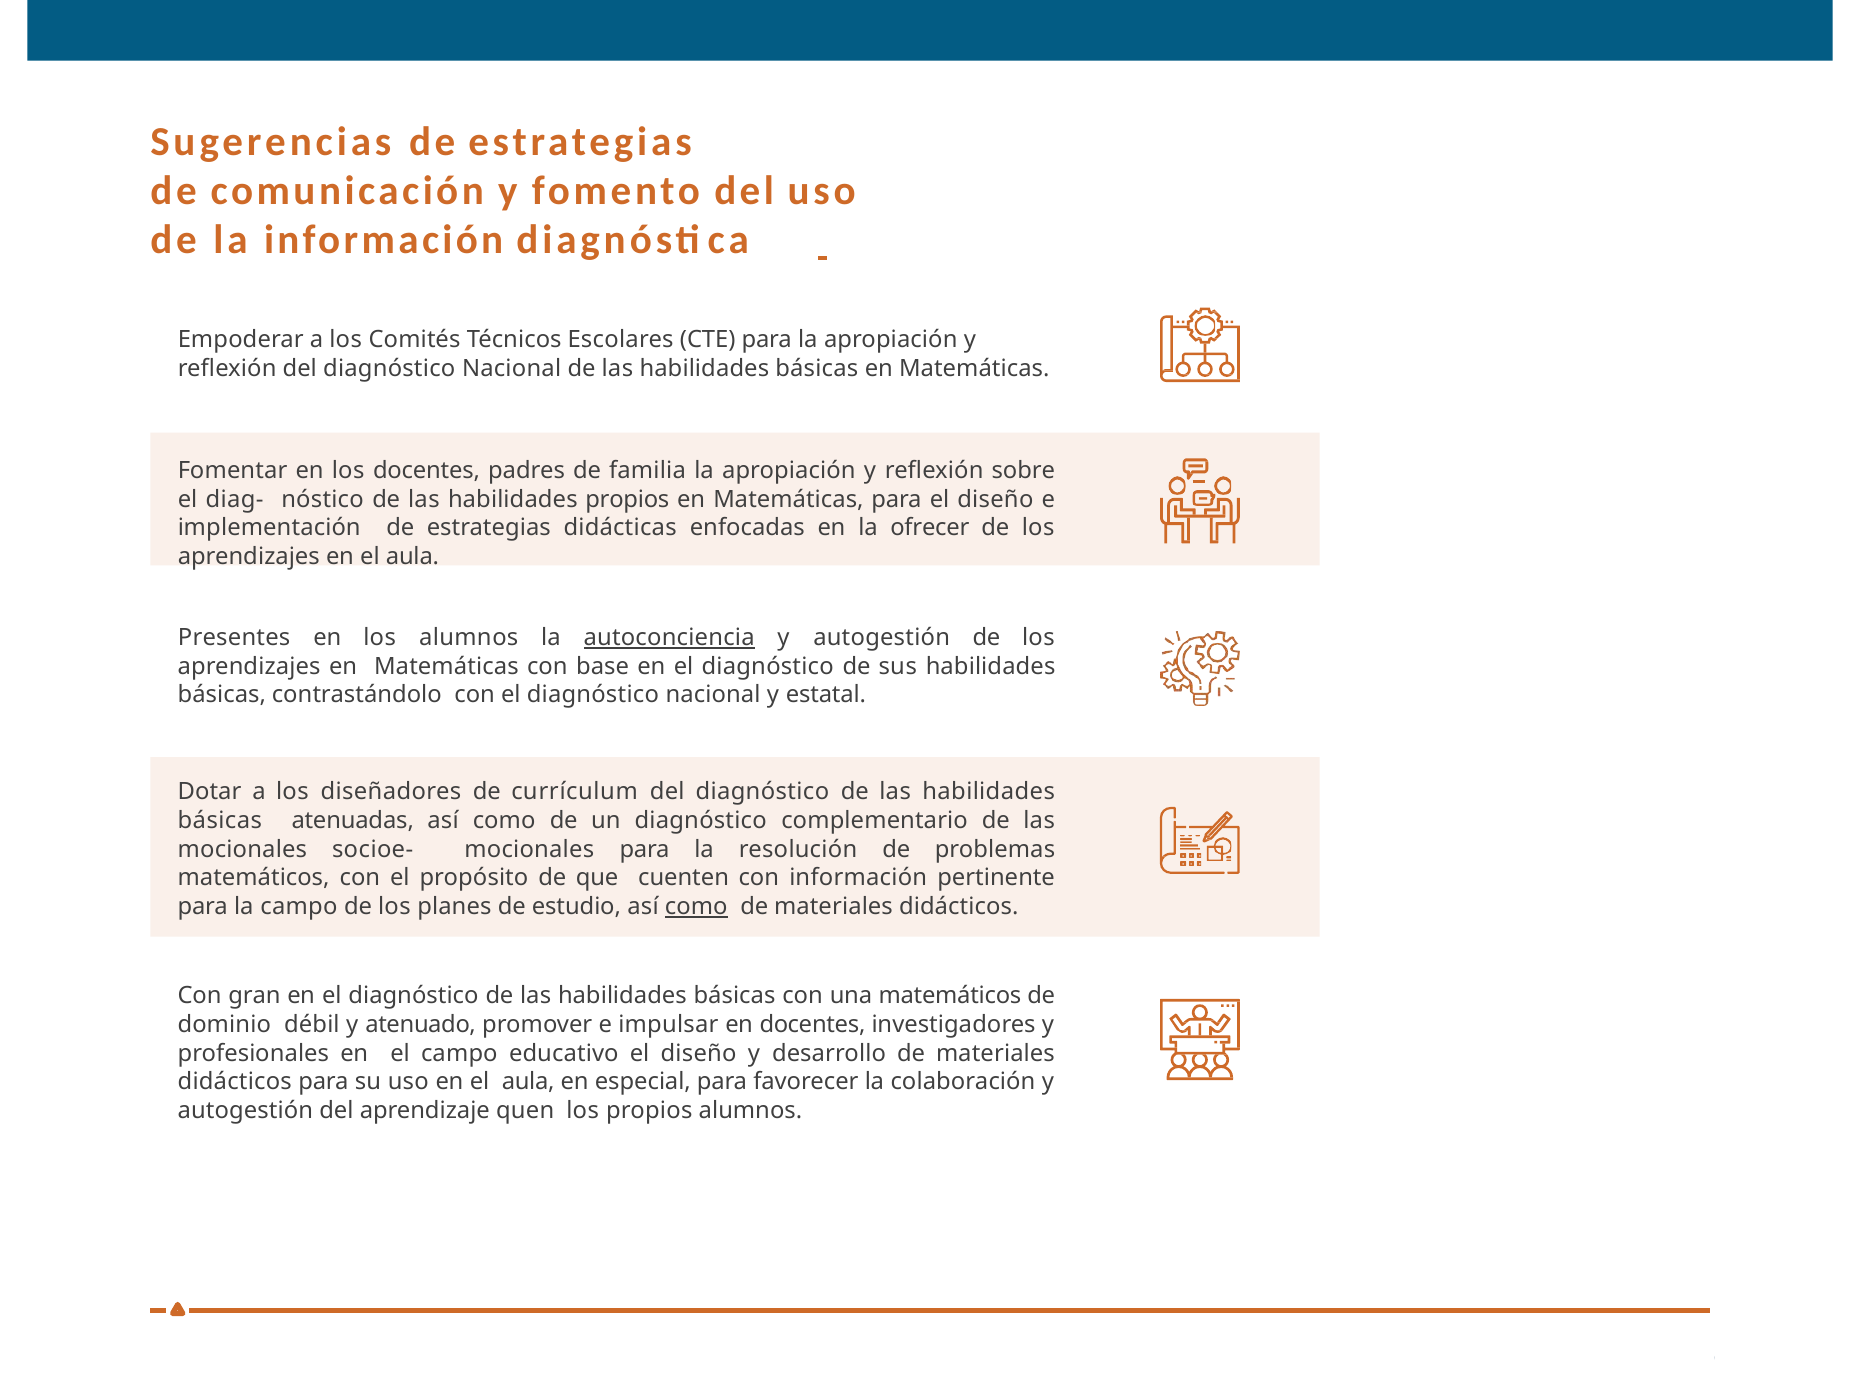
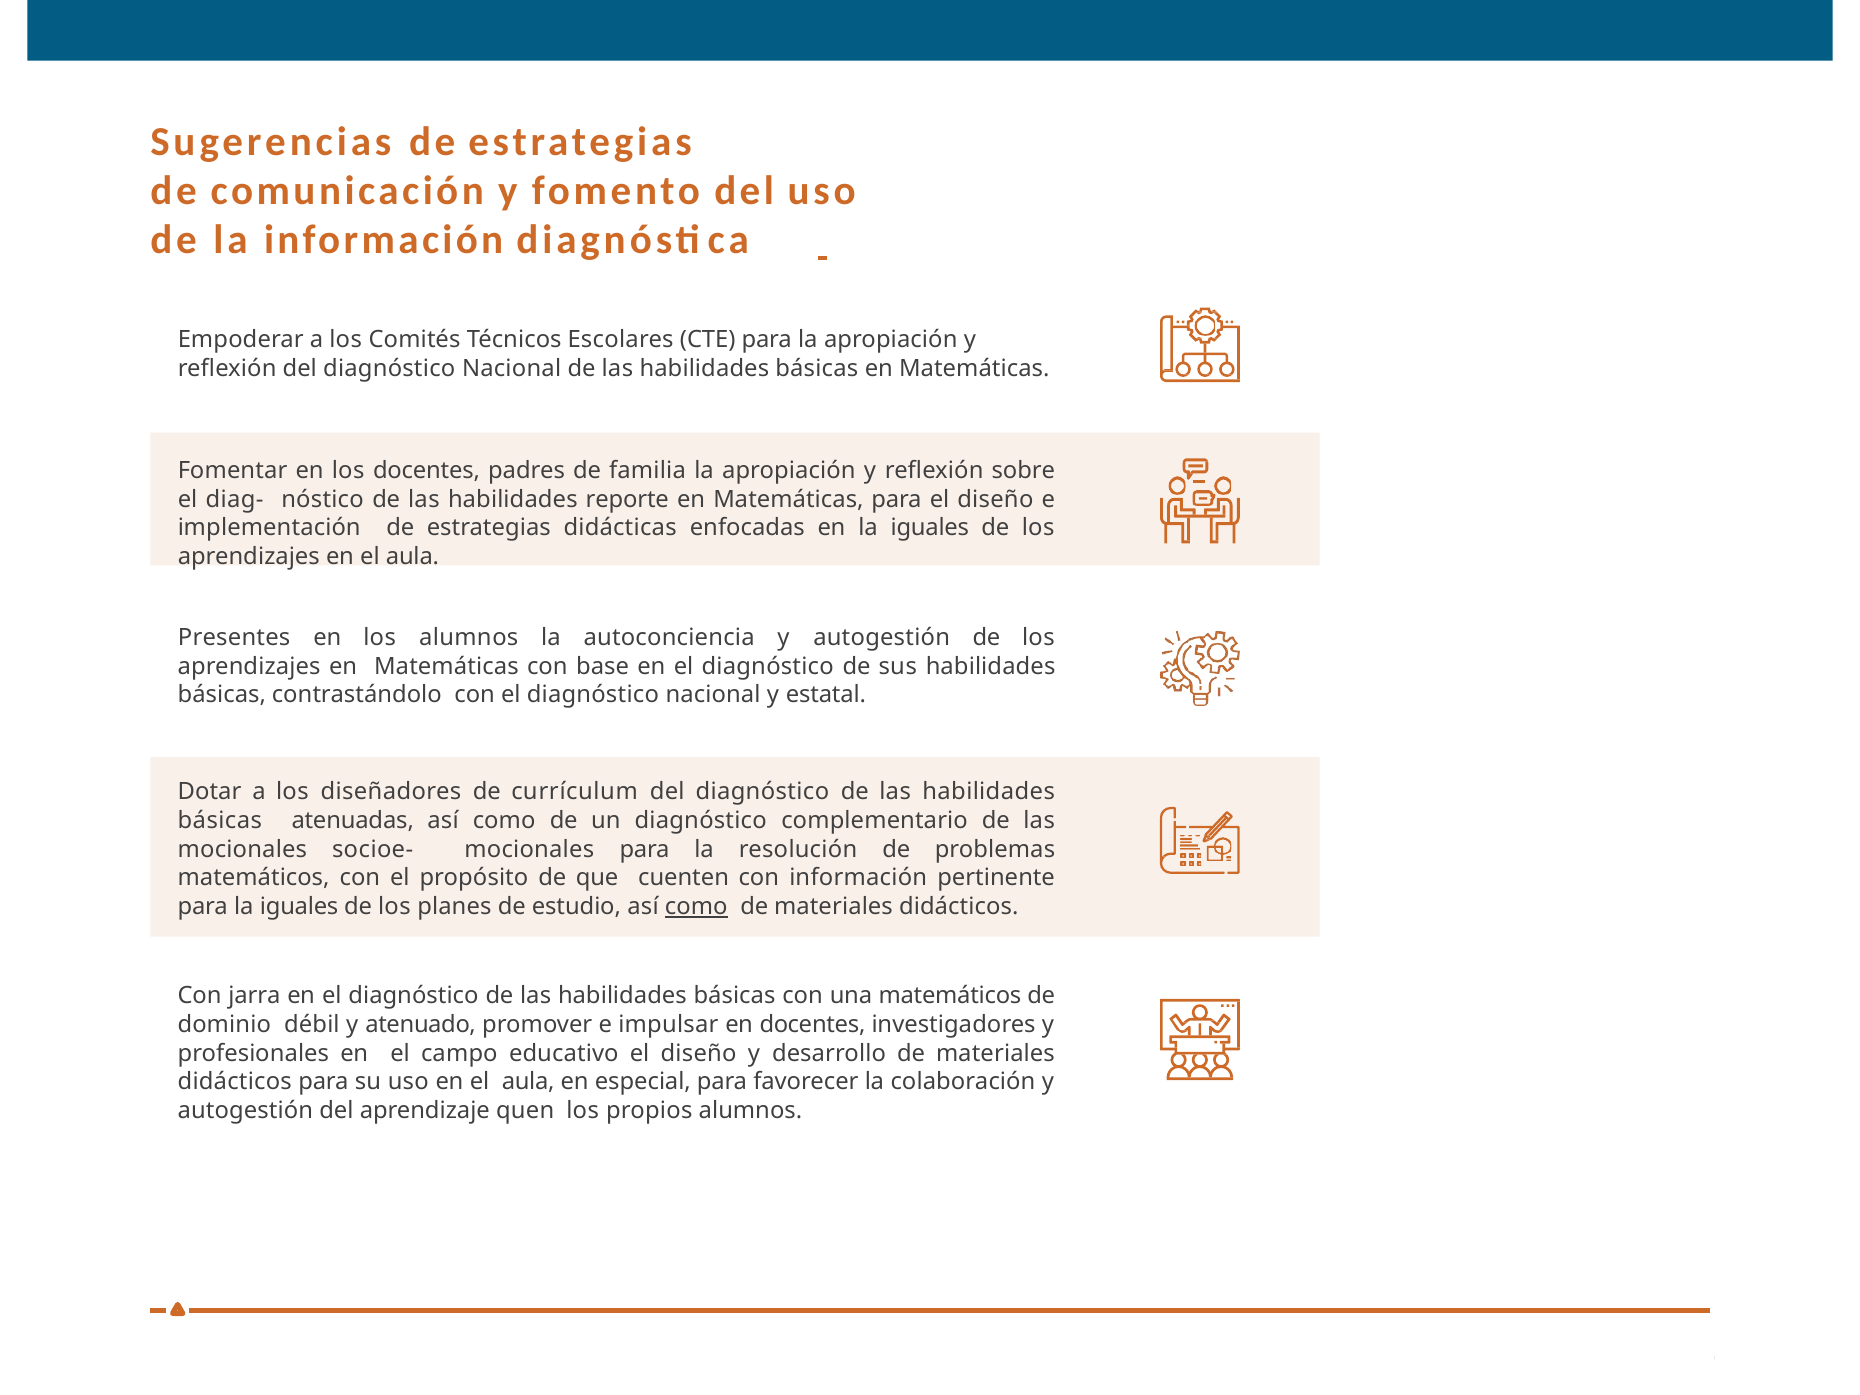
habilidades propios: propios -> reporte
en la ofrecer: ofrecer -> iguales
autoconciencia underline: present -> none
para la campo: campo -> iguales
gran: gran -> jarra
